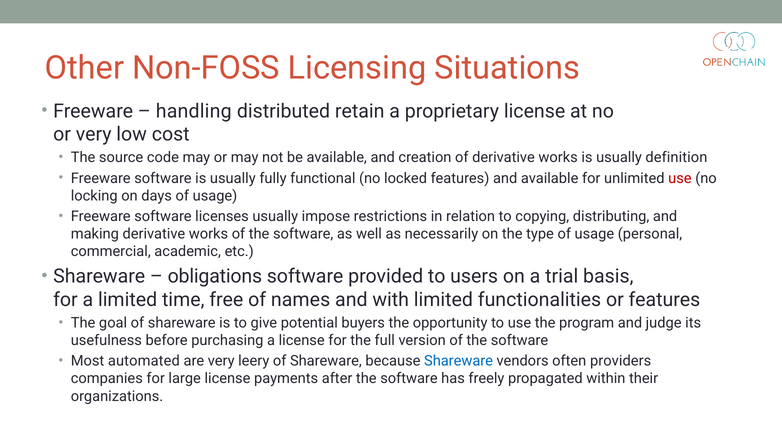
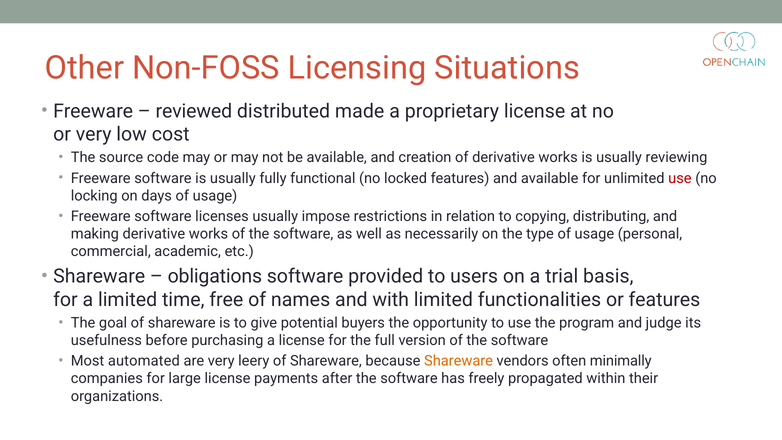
handling: handling -> reviewed
retain: retain -> made
definition: definition -> reviewing
Shareware at (459, 361) colour: blue -> orange
providers: providers -> minimally
